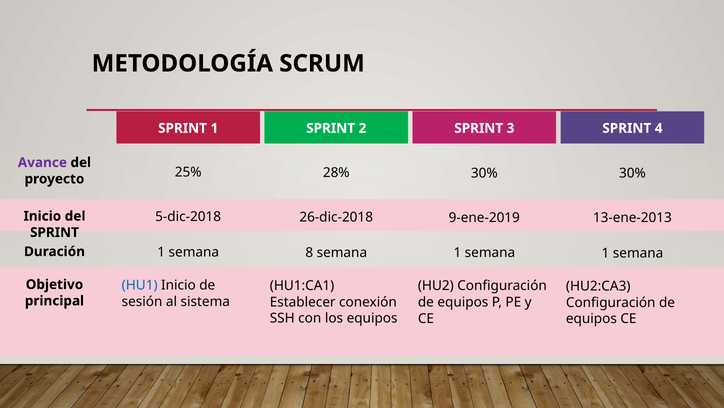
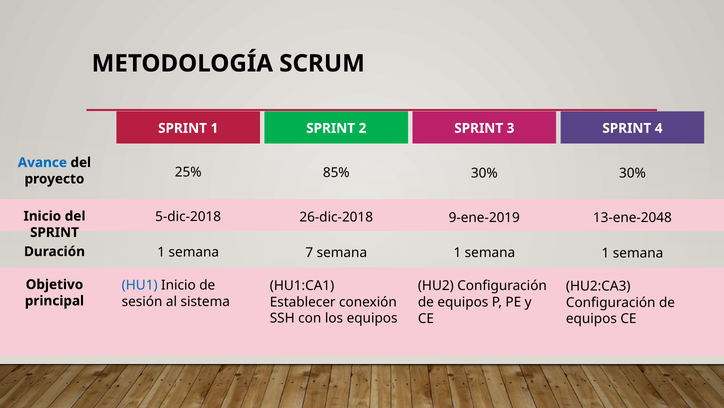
Avance colour: purple -> blue
28%: 28% -> 85%
13-ene-2013: 13-ene-2013 -> 13-ene-2048
8: 8 -> 7
